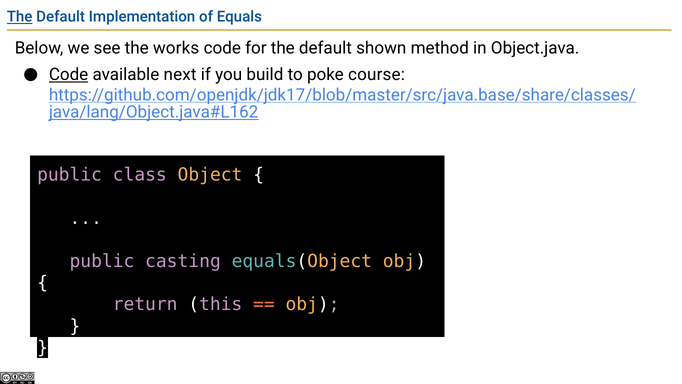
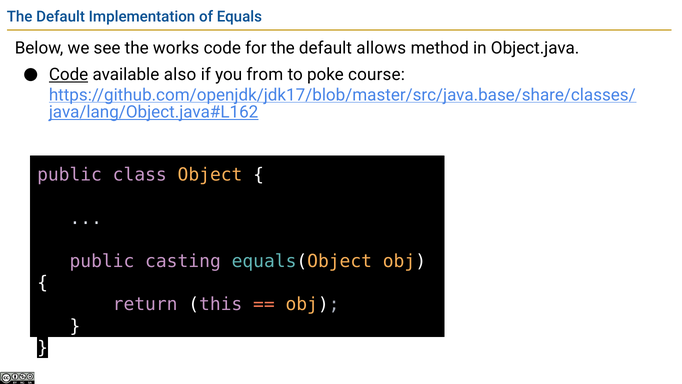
The at (20, 17) underline: present -> none
shown: shown -> allows
next: next -> also
build: build -> from
